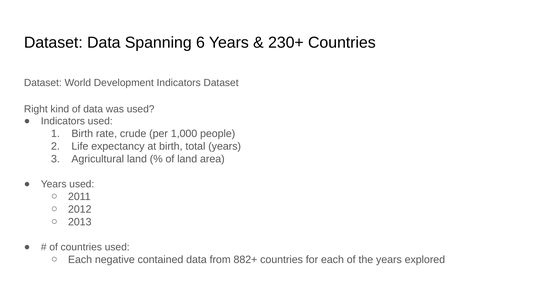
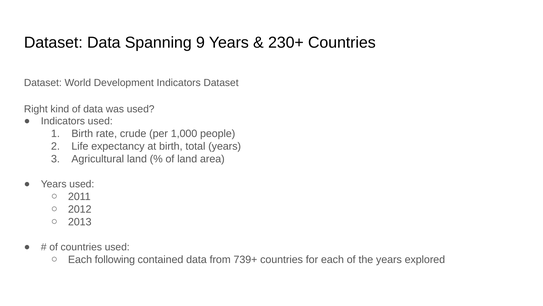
6: 6 -> 9
negative: negative -> following
882+: 882+ -> 739+
